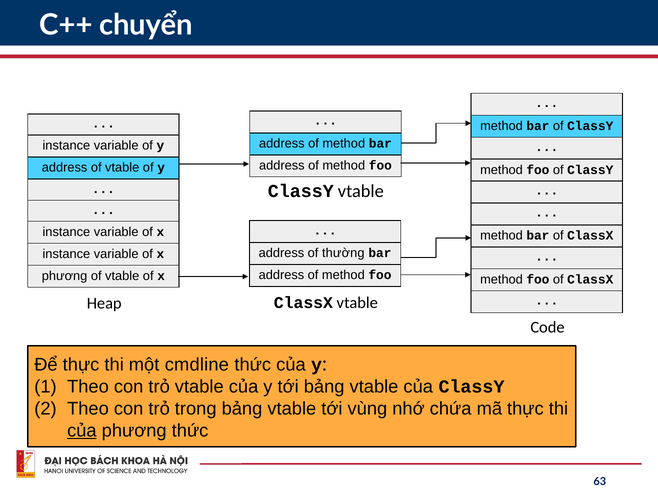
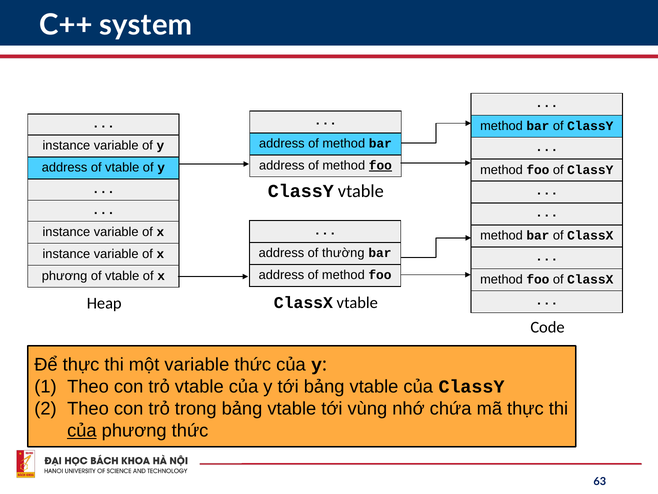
chuyển: chuyển -> system
foo at (380, 165) underline: none -> present
một cmdline: cmdline -> variable
